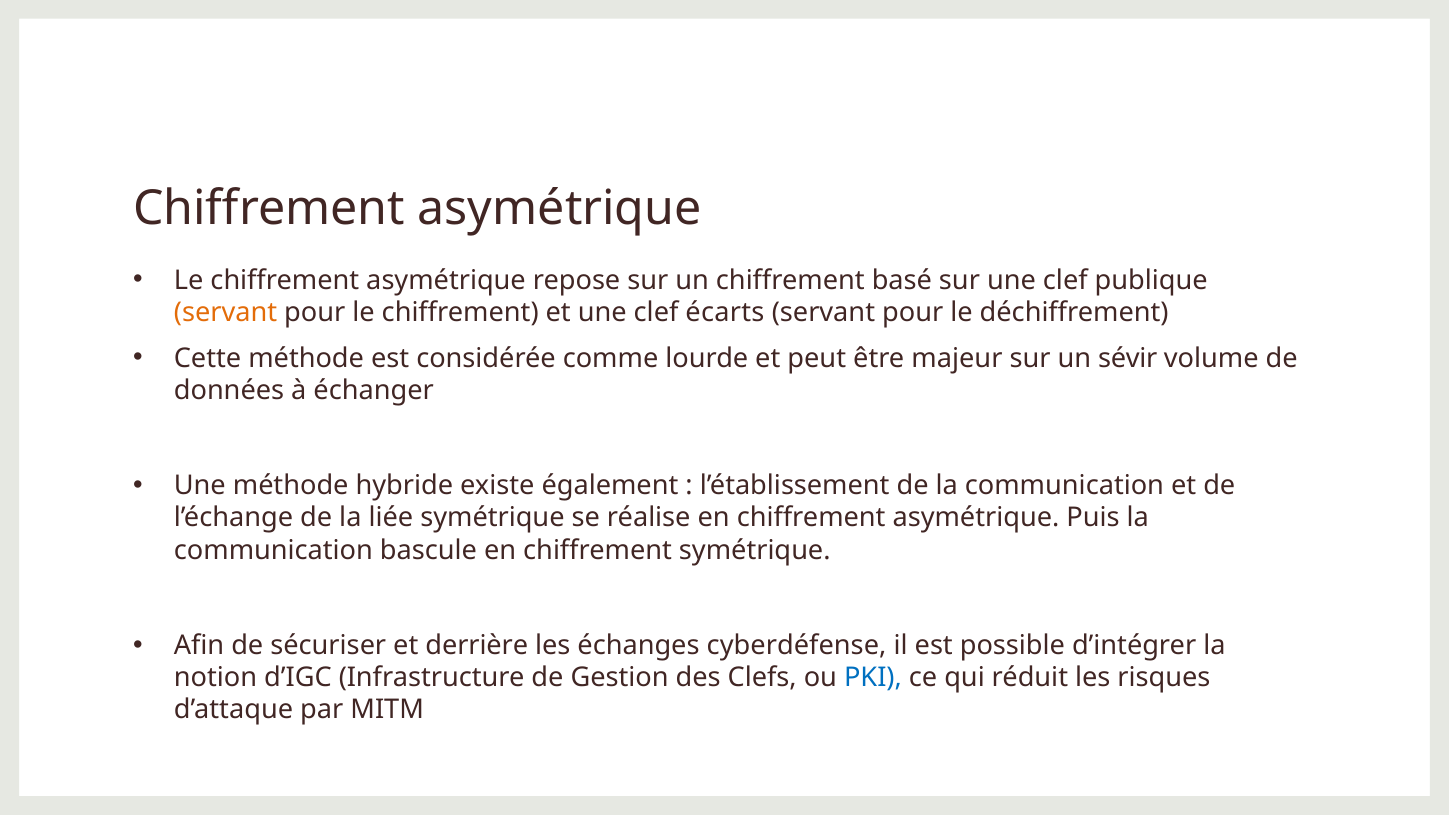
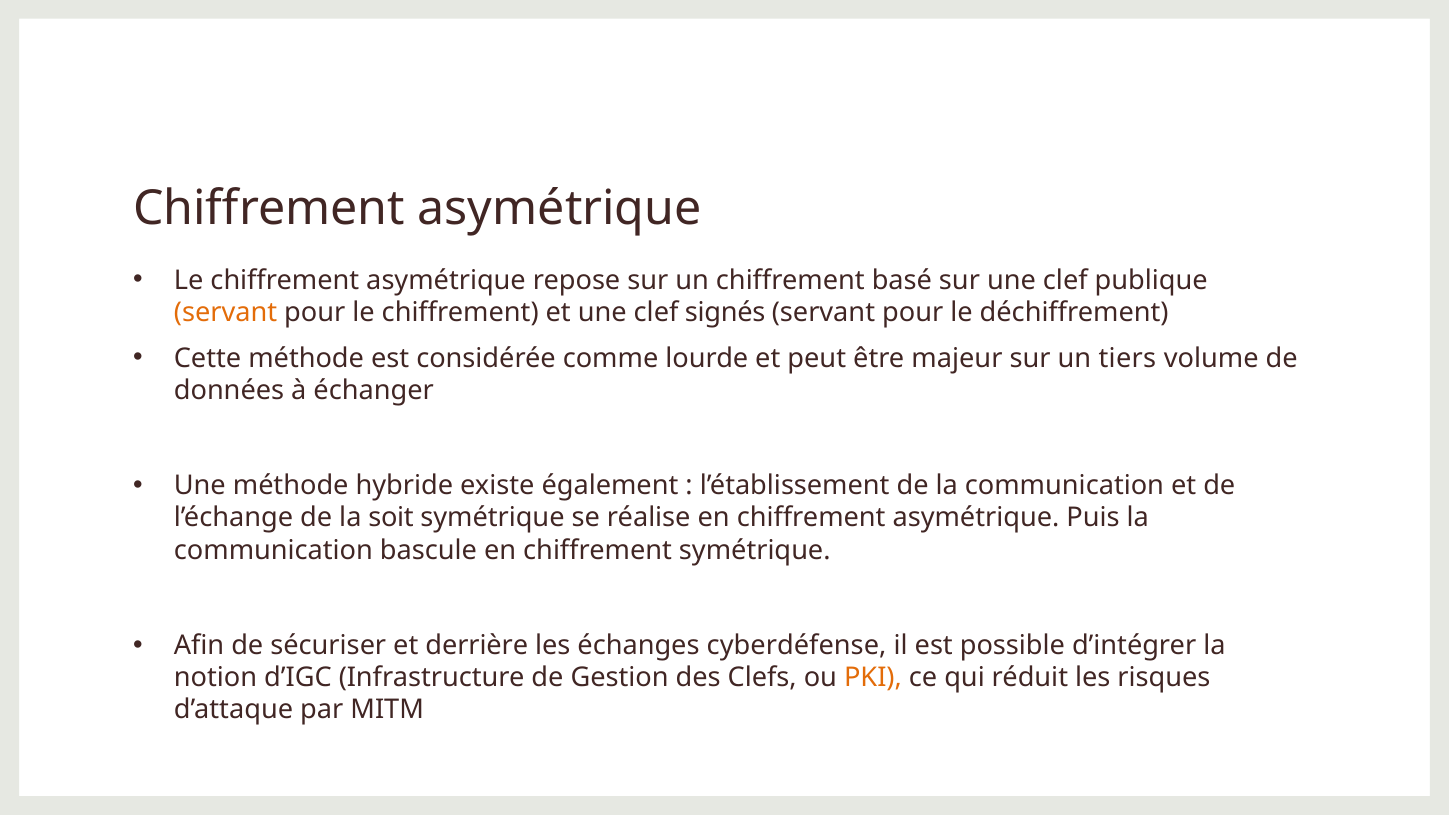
écarts: écarts -> signés
sévir: sévir -> tiers
liée: liée -> soit
PKI colour: blue -> orange
